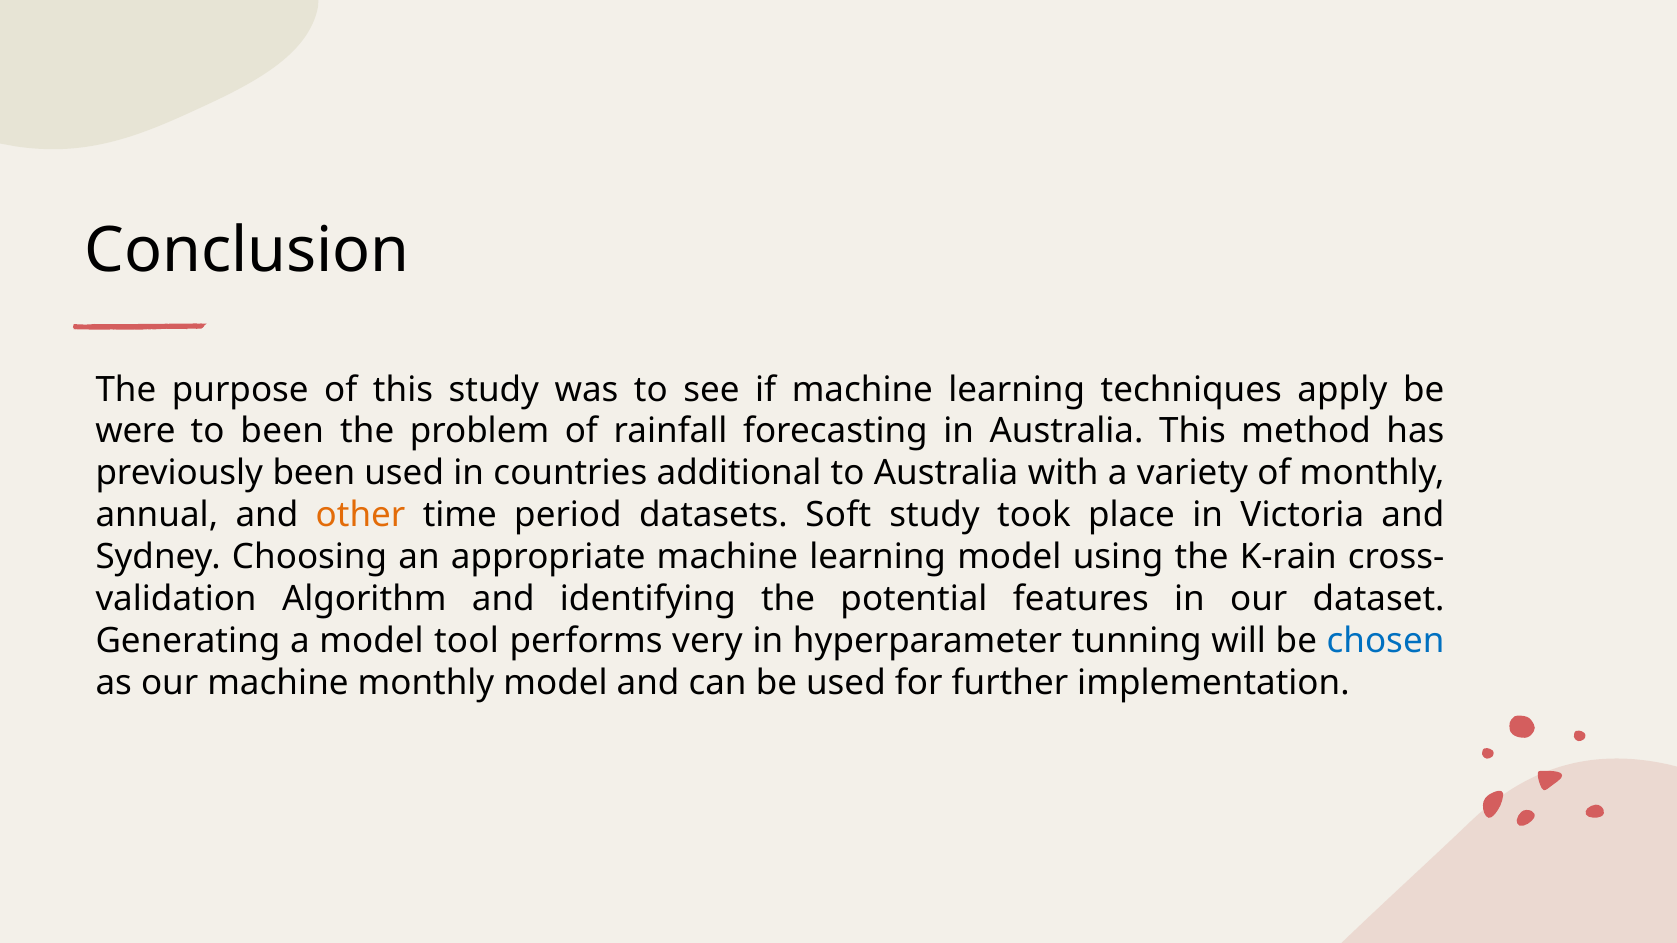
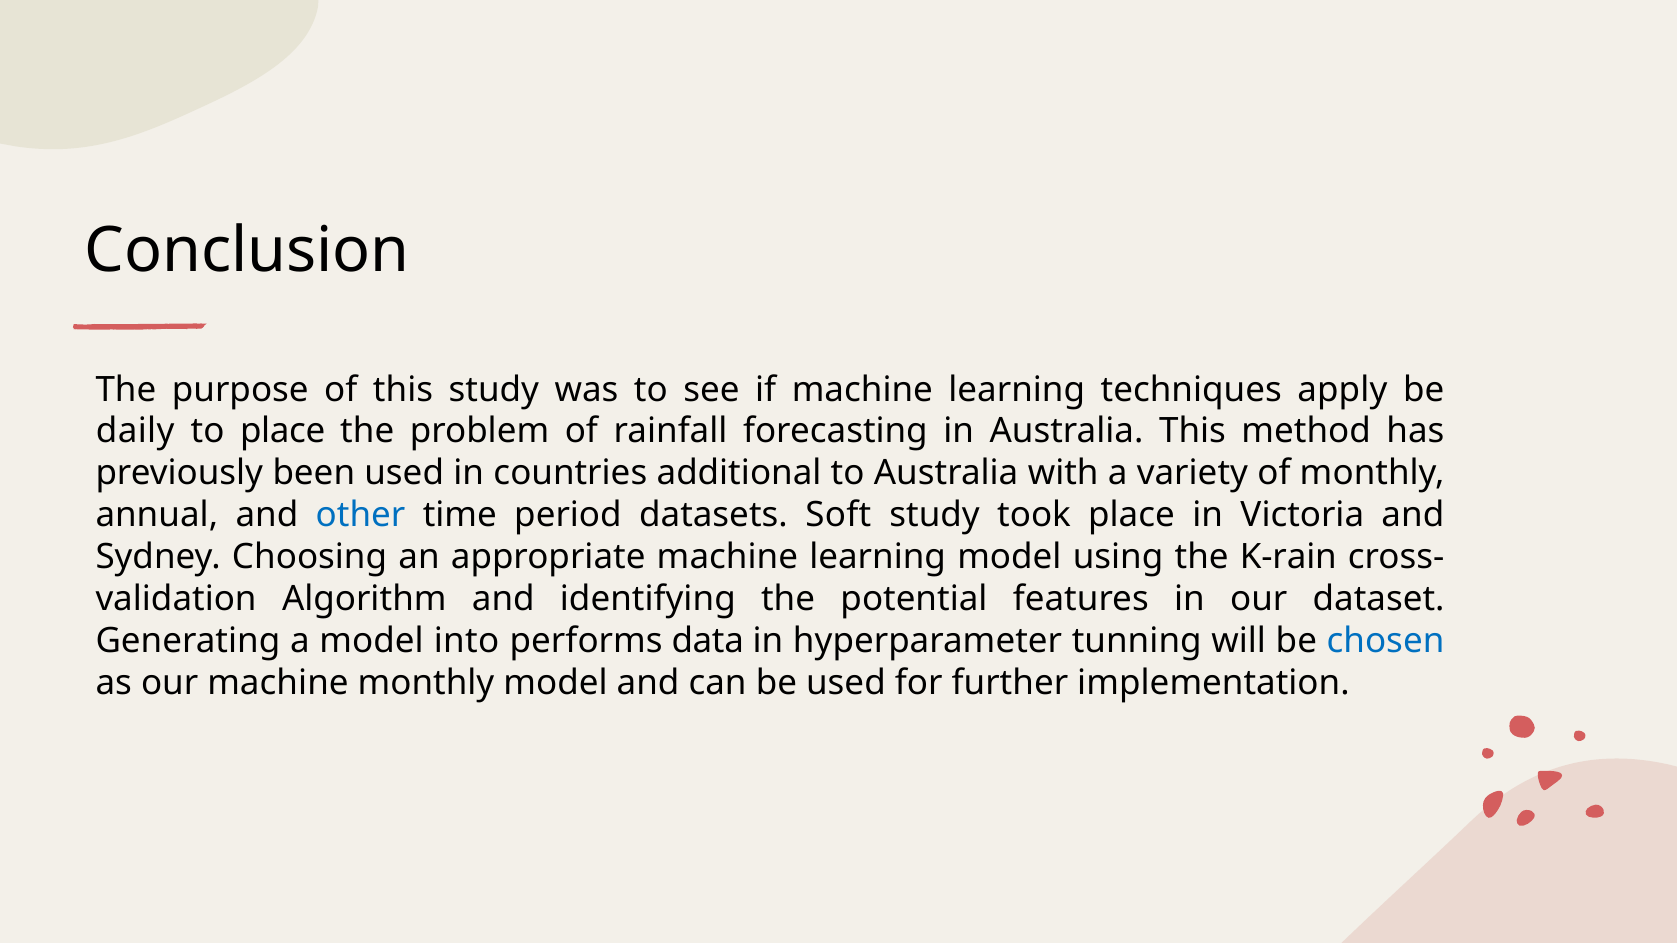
were: were -> daily
to been: been -> place
other colour: orange -> blue
tool: tool -> into
very: very -> data
